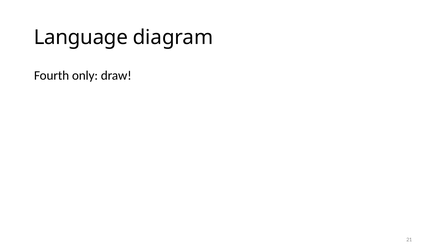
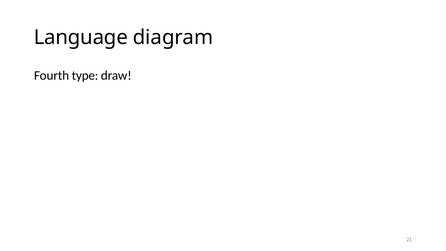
only: only -> type
